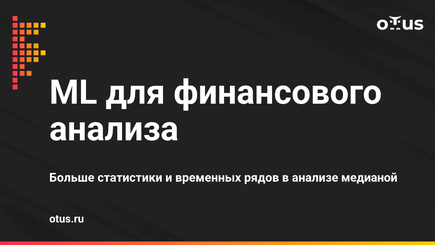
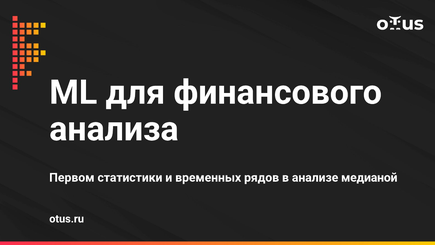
Больше: Больше -> Первом
